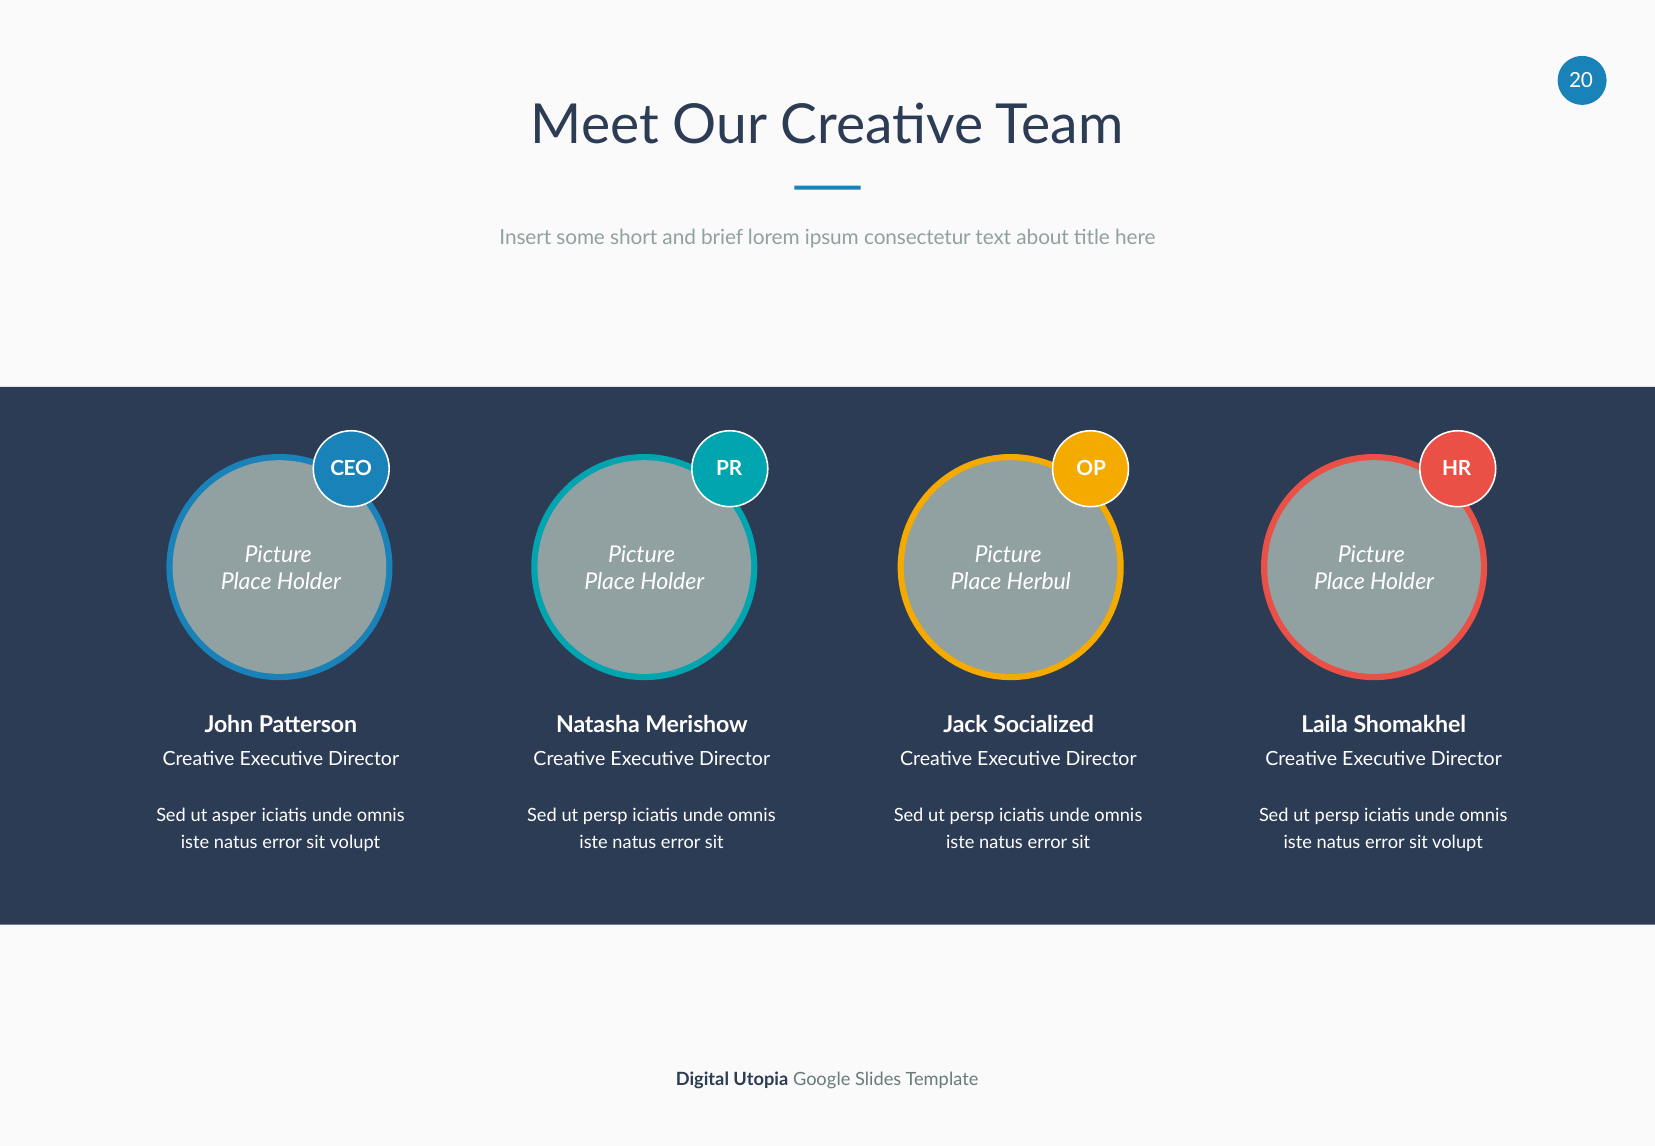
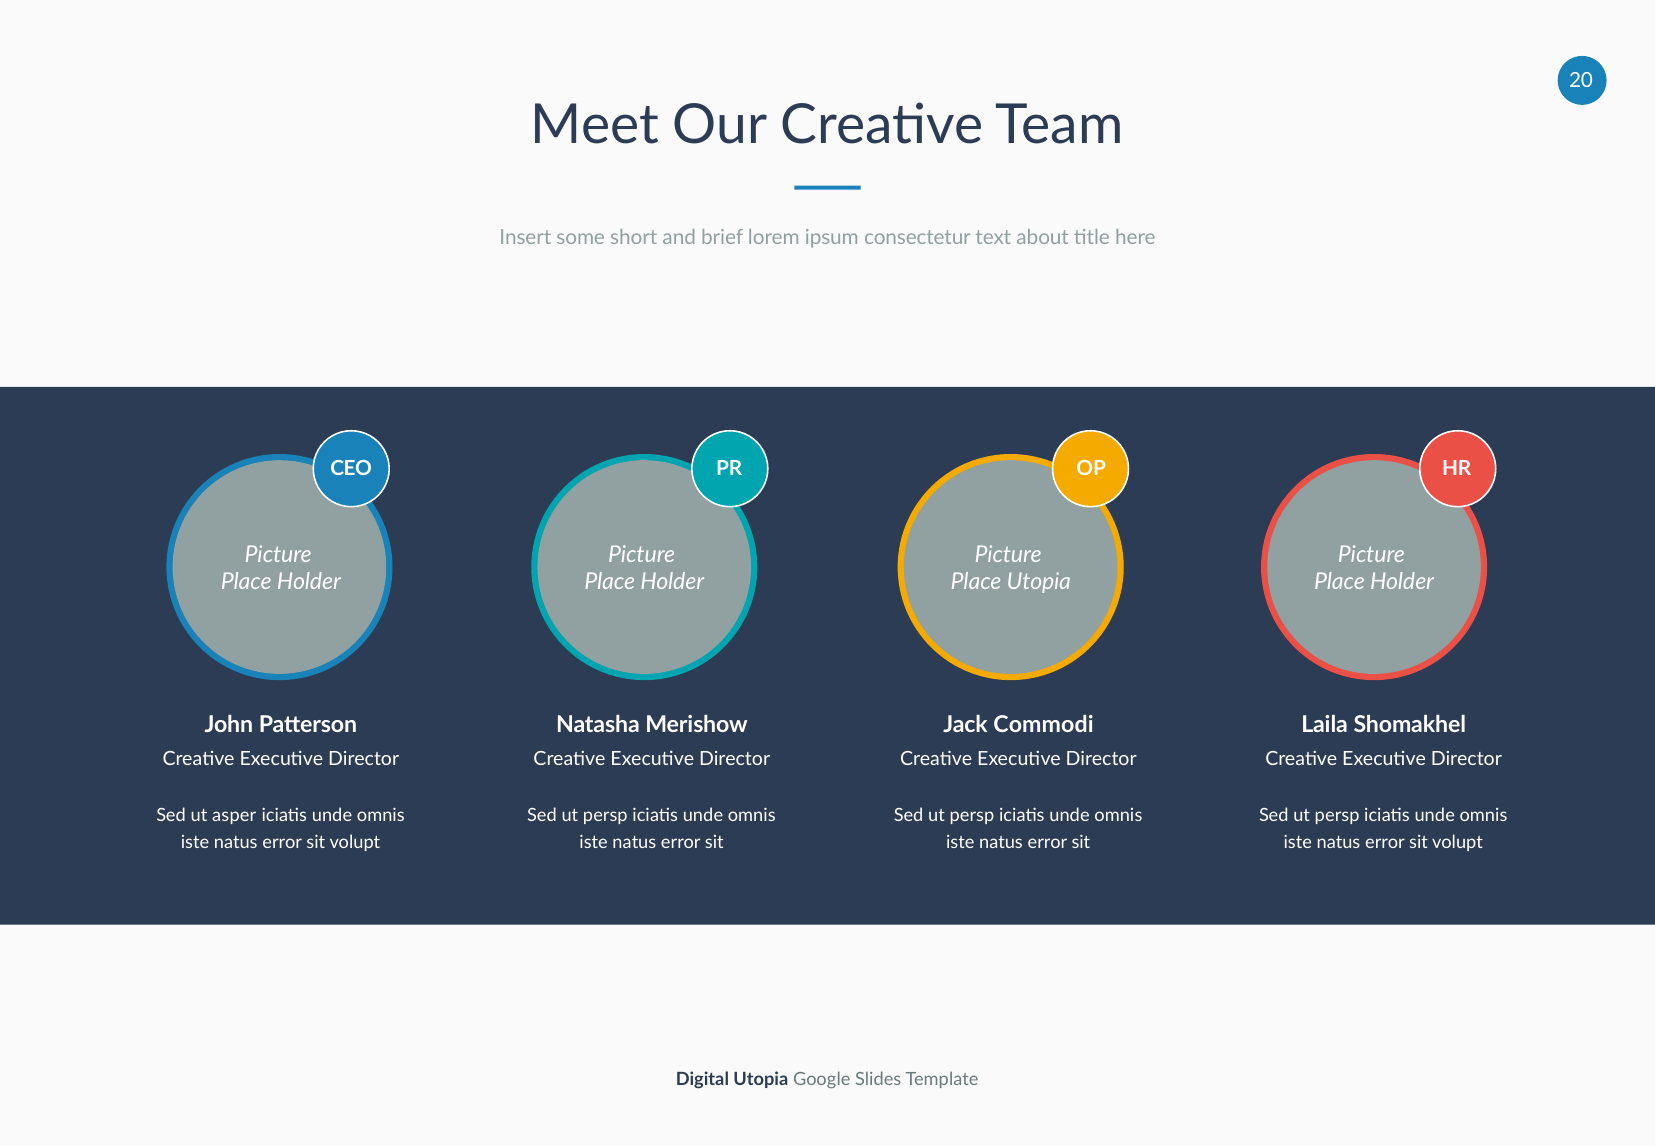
Place Herbul: Herbul -> Utopia
Socialized: Socialized -> Commodi
